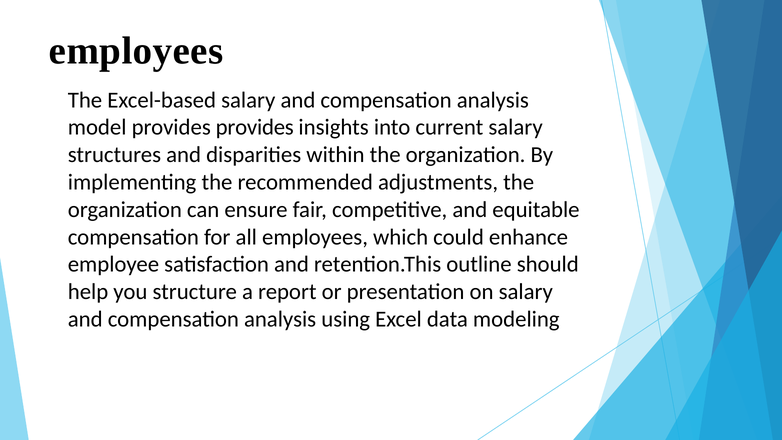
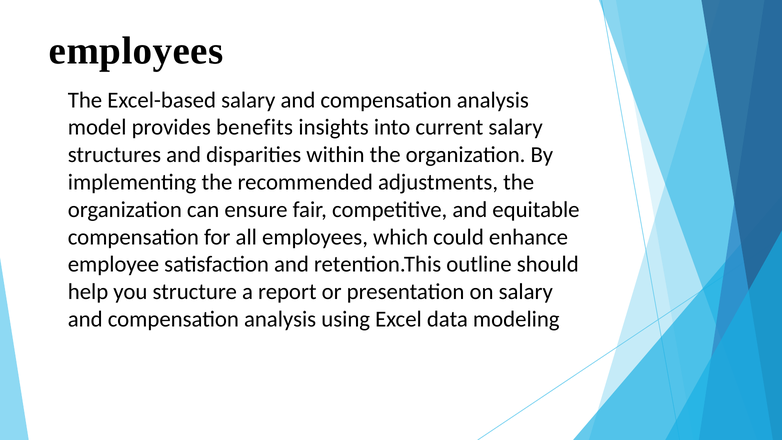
provides provides: provides -> benefits
